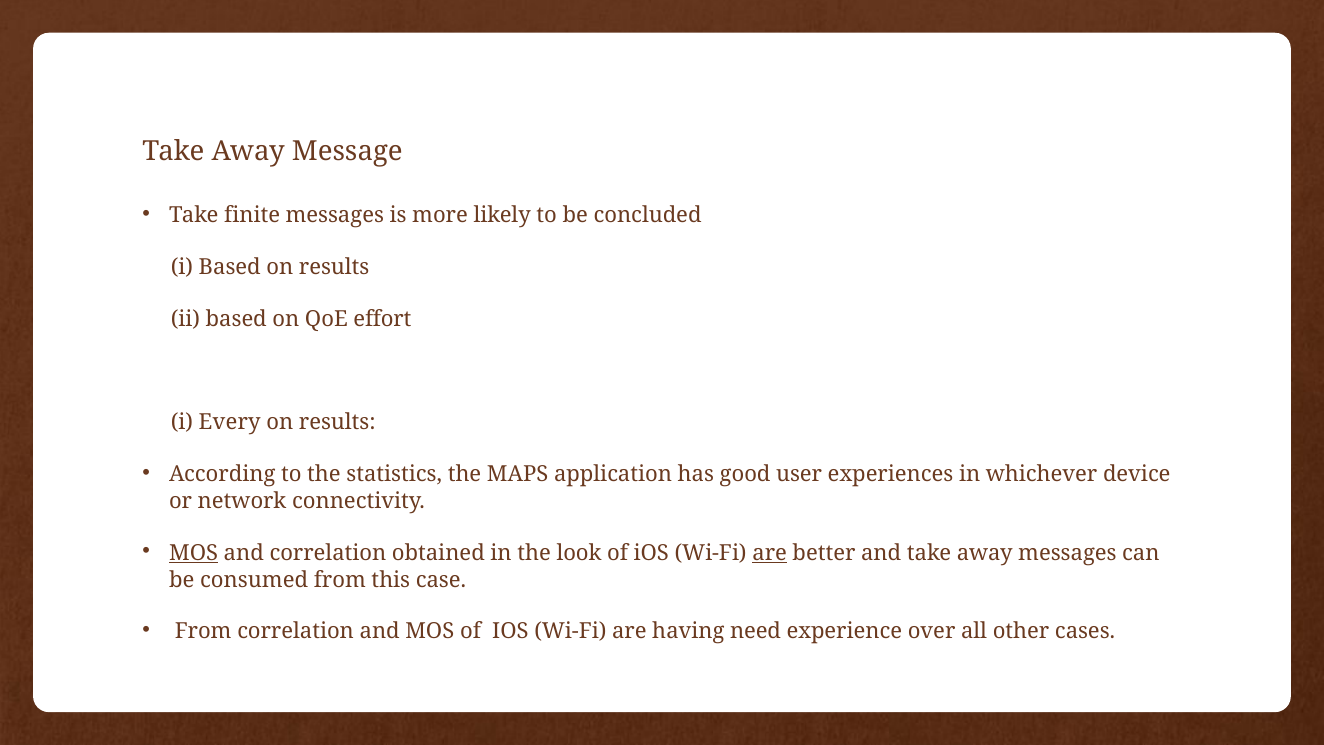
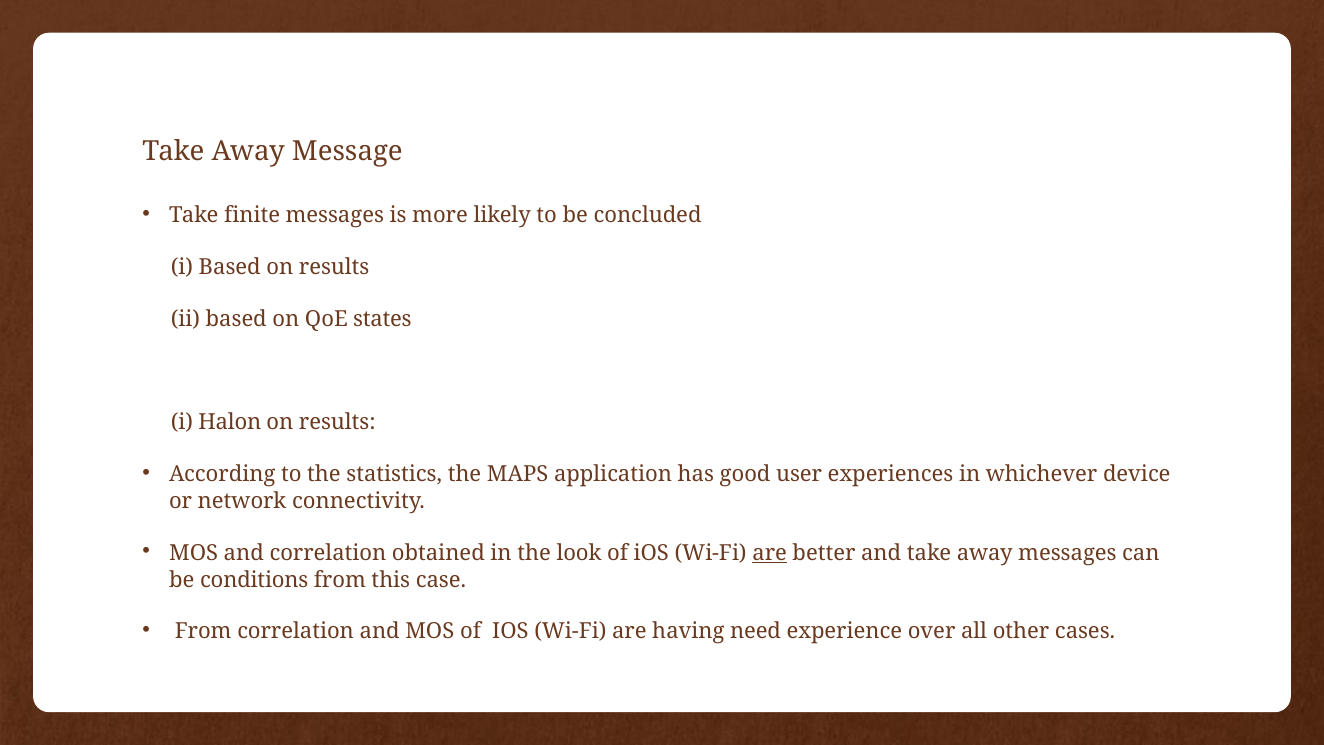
effort: effort -> states
Every: Every -> Halon
MOS at (194, 553) underline: present -> none
consumed: consumed -> conditions
